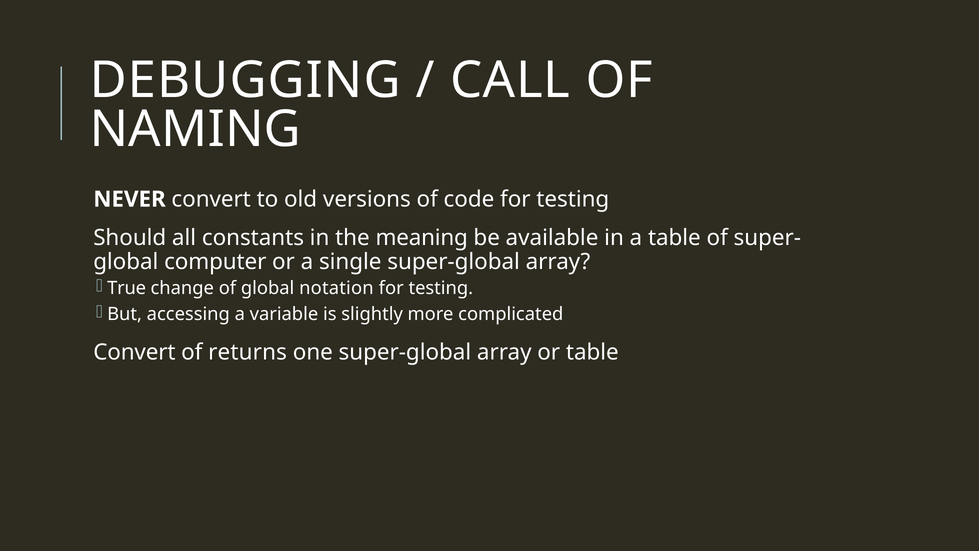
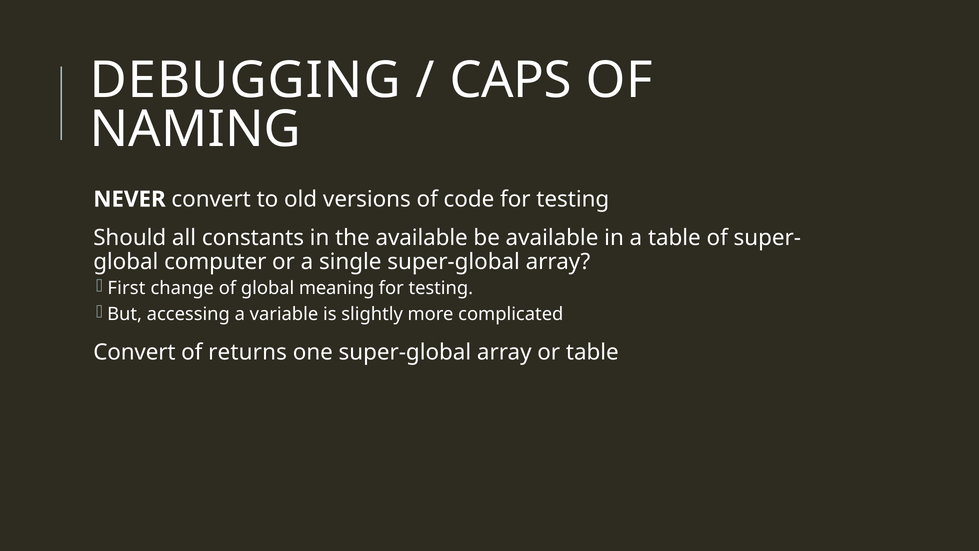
CALL: CALL -> CAPS
the meaning: meaning -> available
True: True -> First
notation: notation -> meaning
